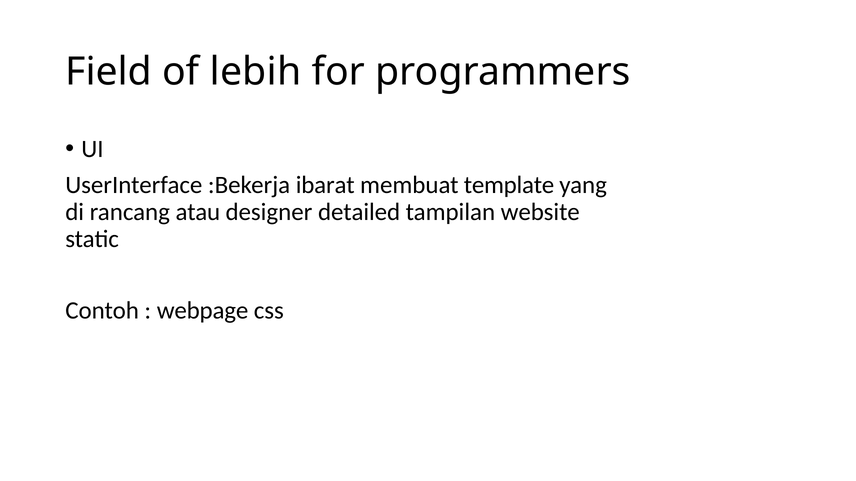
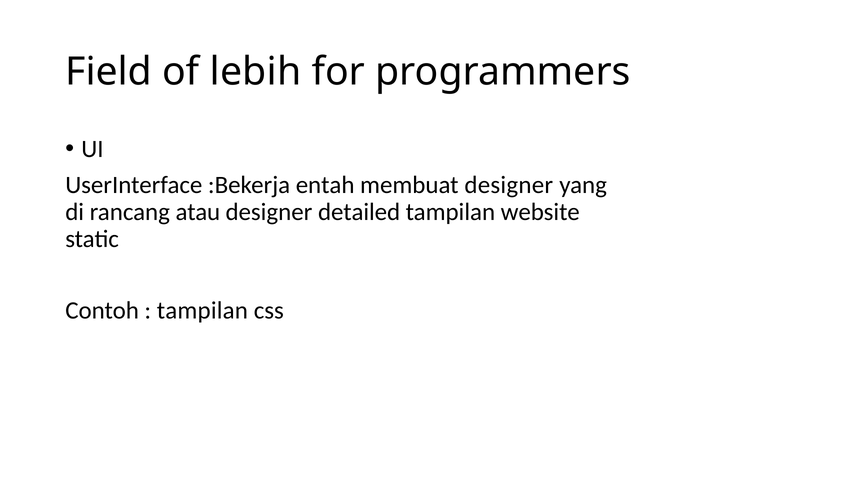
ibarat: ibarat -> entah
membuat template: template -> designer
webpage at (203, 311): webpage -> tampilan
